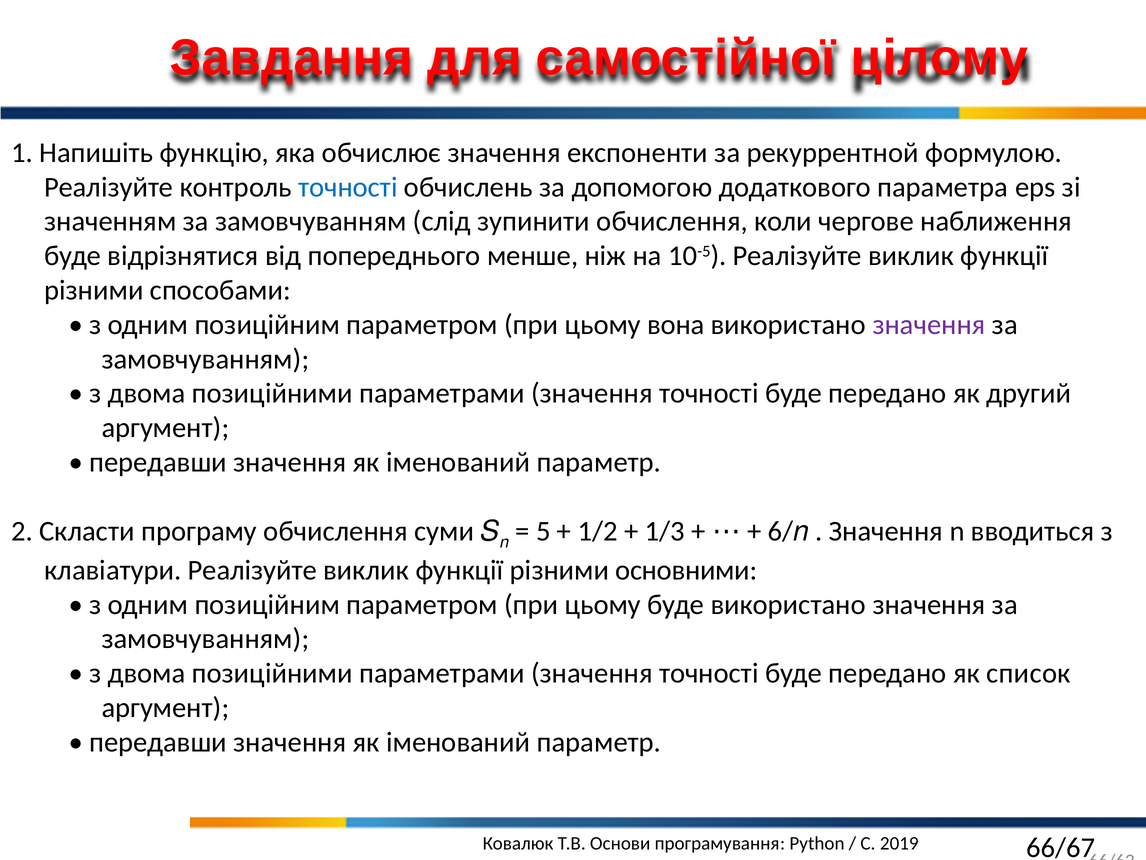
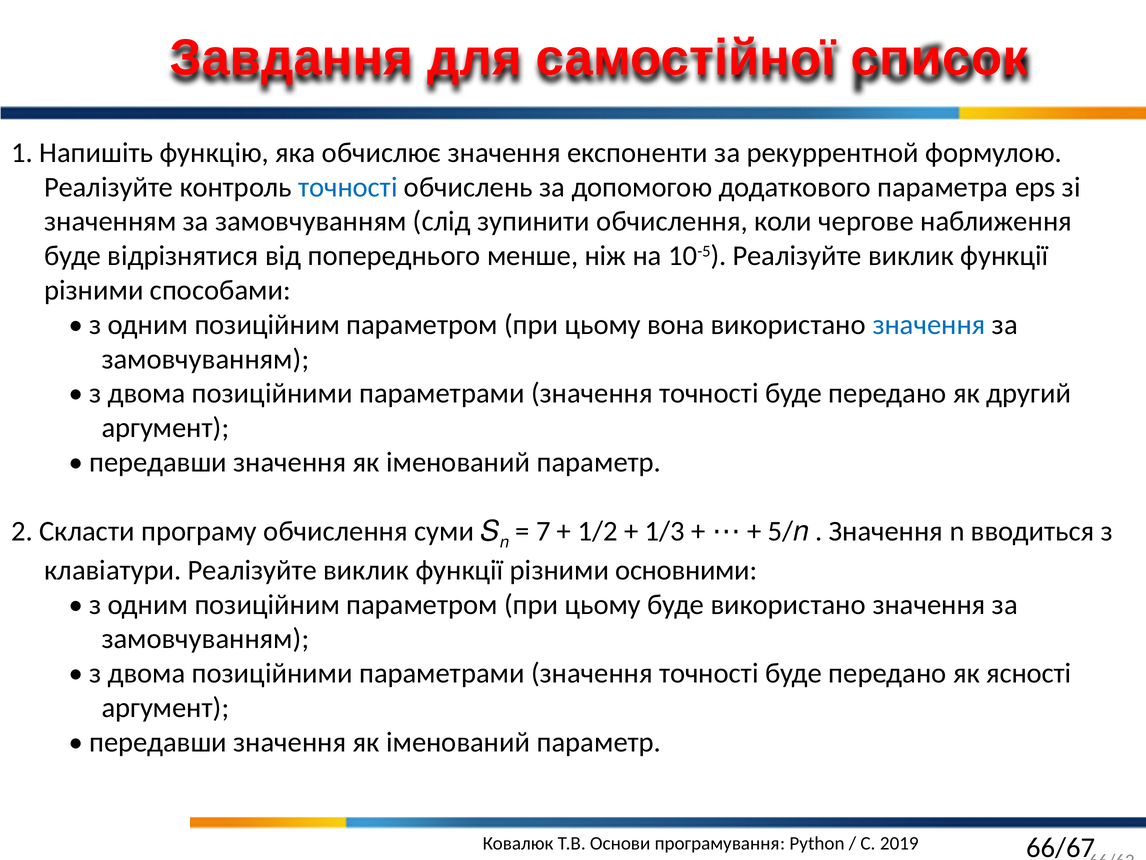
цілому: цілому -> список
значення at (929, 324) colour: purple -> blue
5: 5 -> 7
6: 6 -> 5
список: список -> ясності
